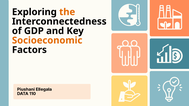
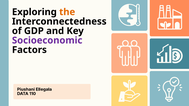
Socioeconomic colour: orange -> purple
